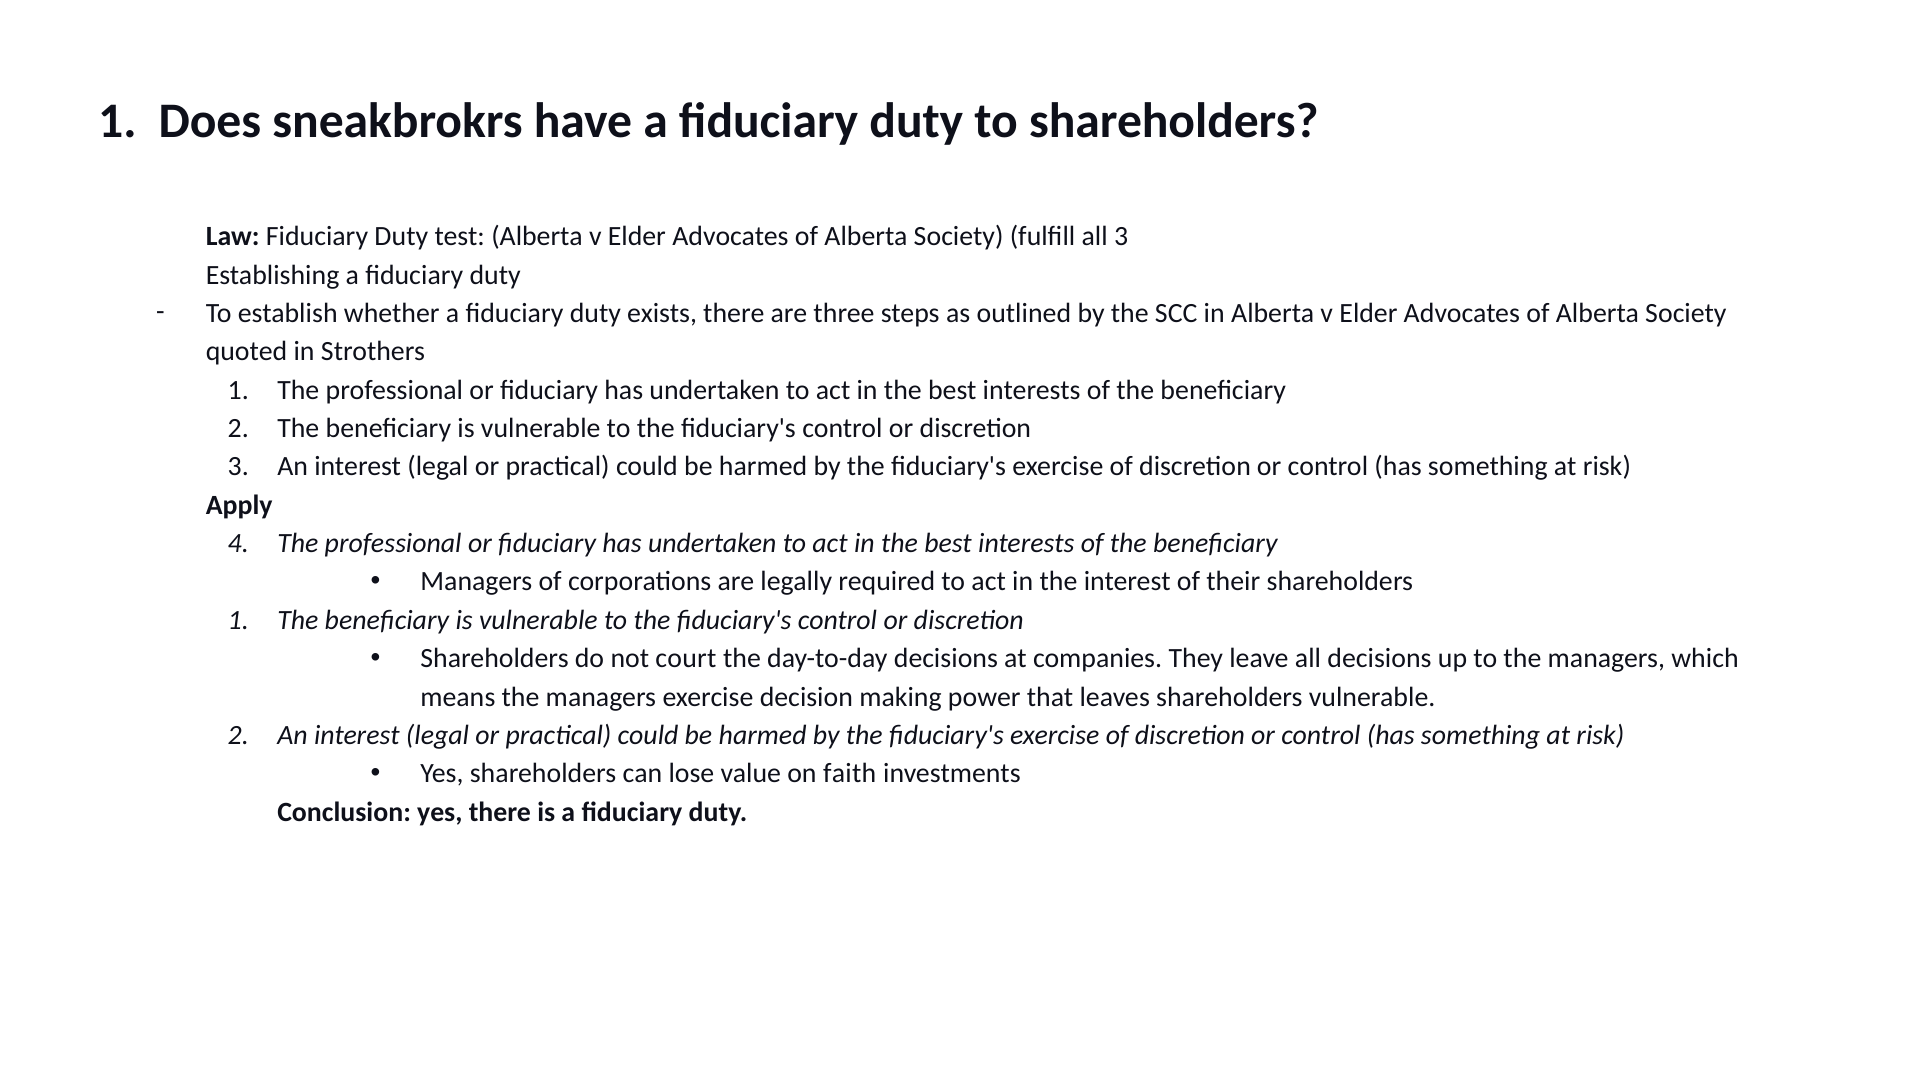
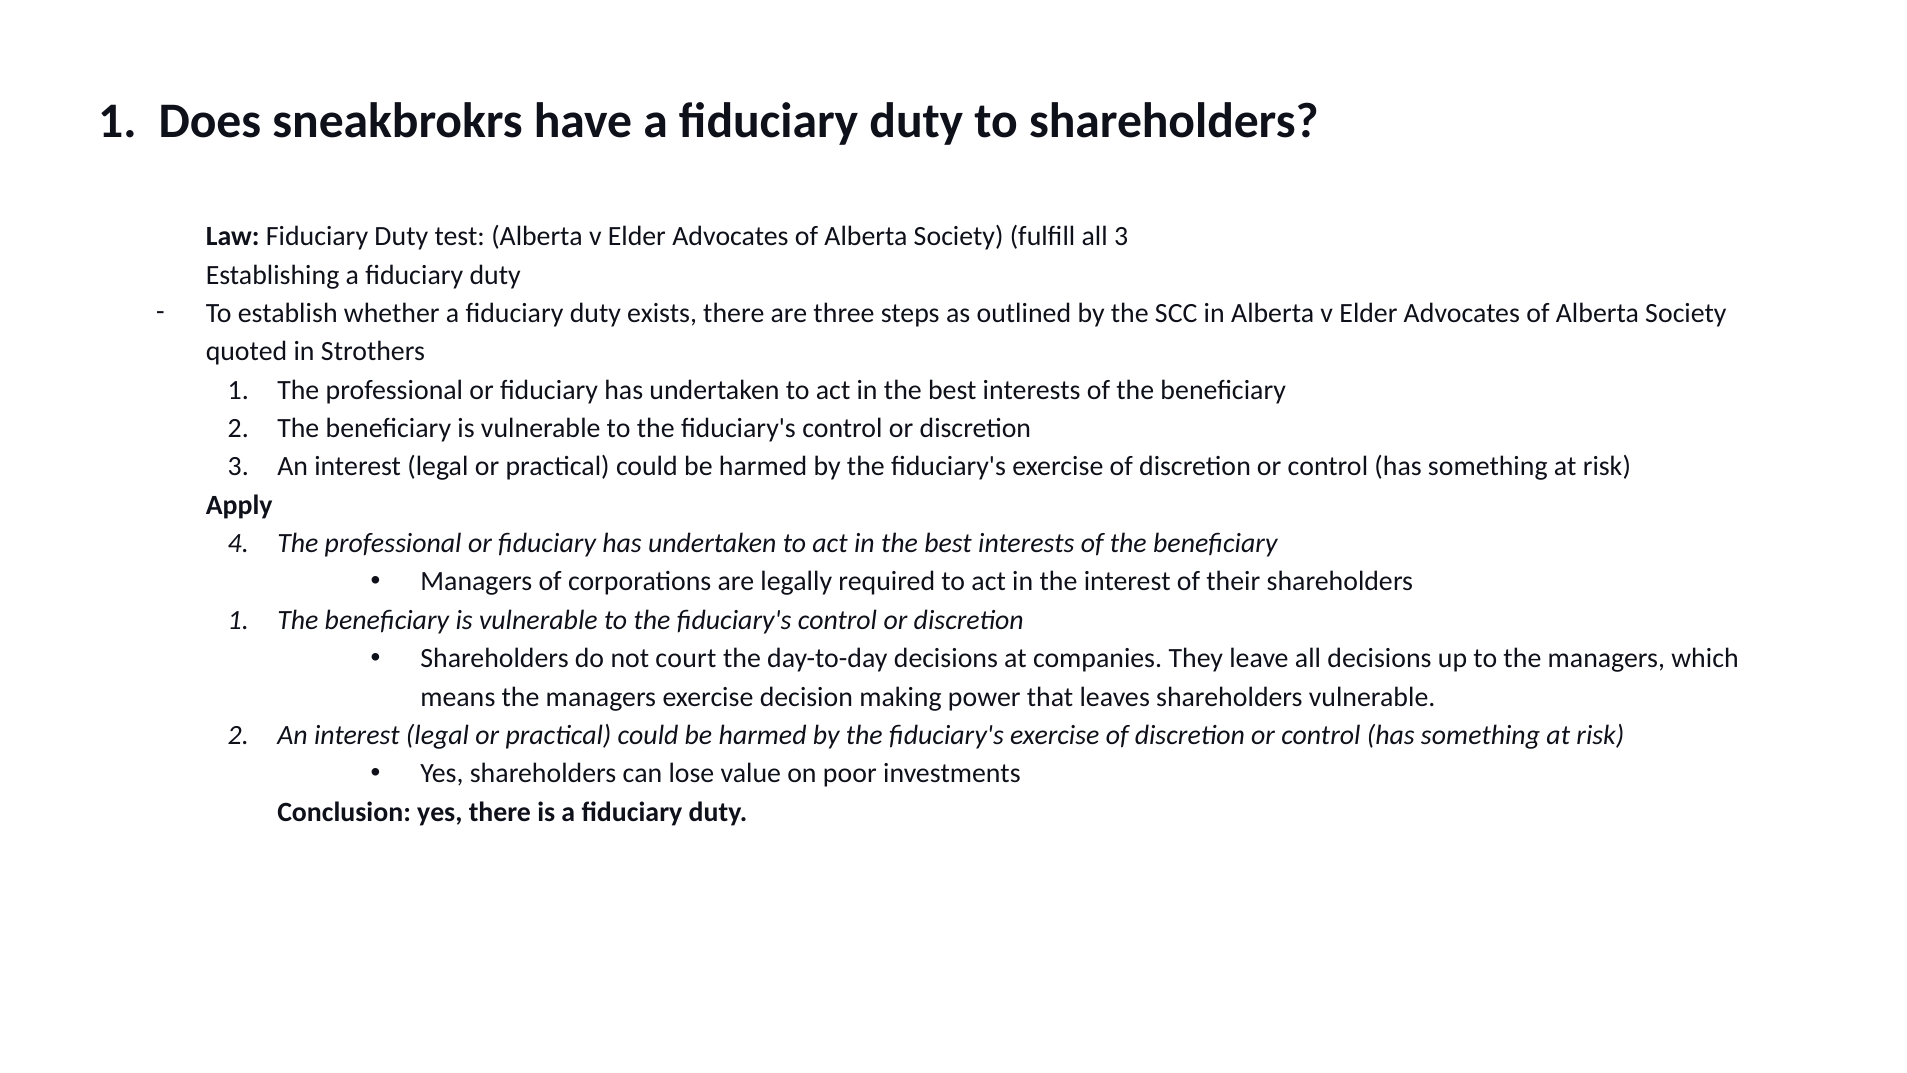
faith: faith -> poor
